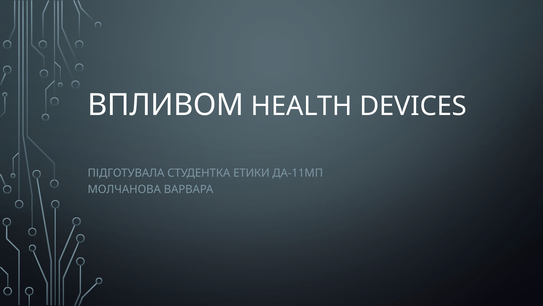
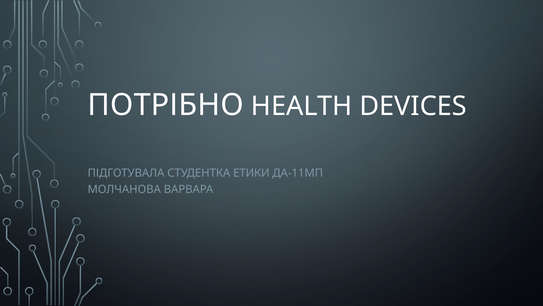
ВПЛИВОМ: ВПЛИВОМ -> ПОТРІБНО
